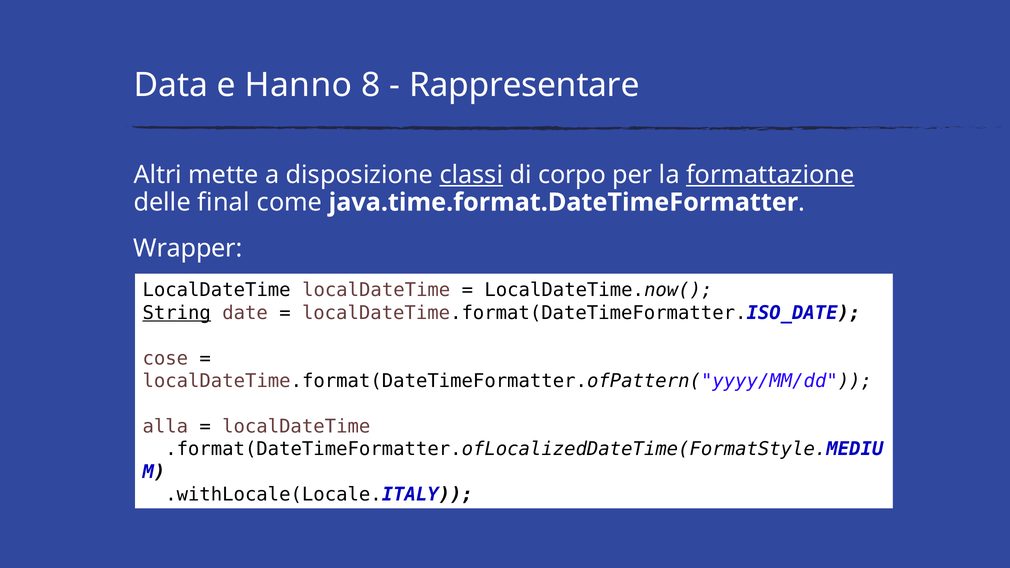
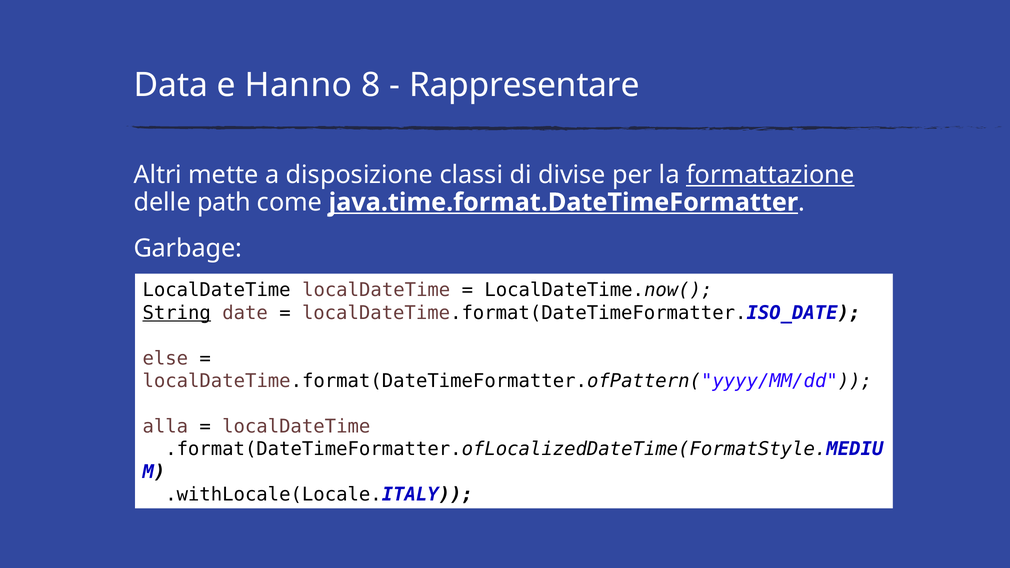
classi underline: present -> none
corpo: corpo -> divise
final: final -> path
java.time.format.DateTimeFormatter underline: none -> present
Wrapper: Wrapper -> Garbage
cose: cose -> else
